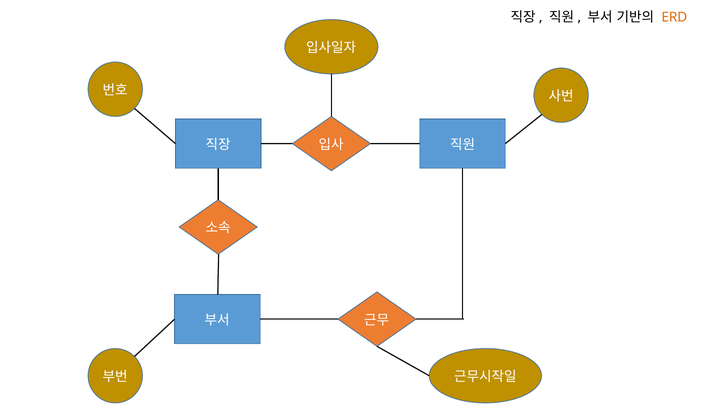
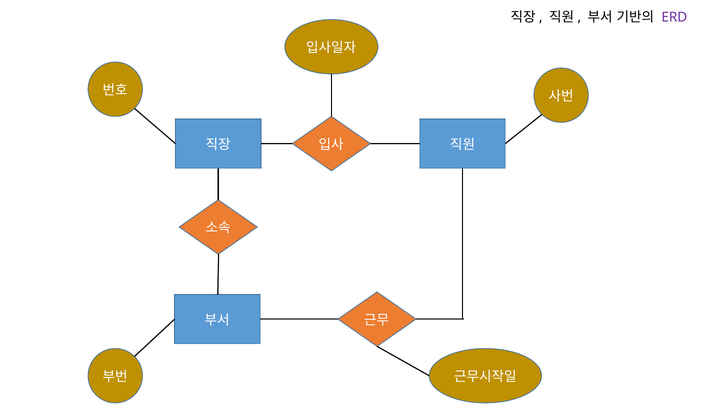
ERD colour: orange -> purple
